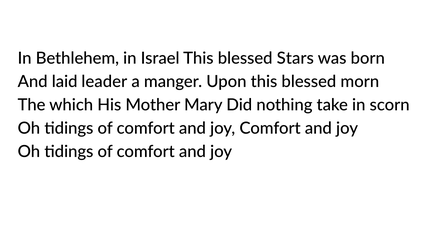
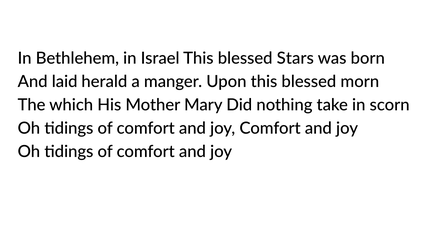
leader: leader -> herald
